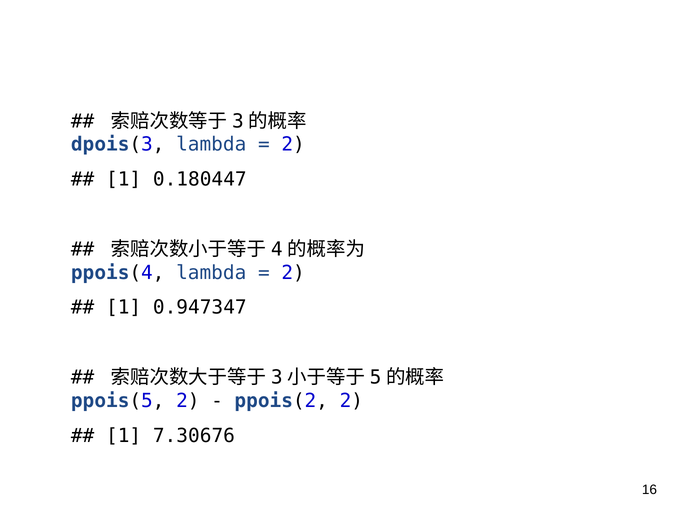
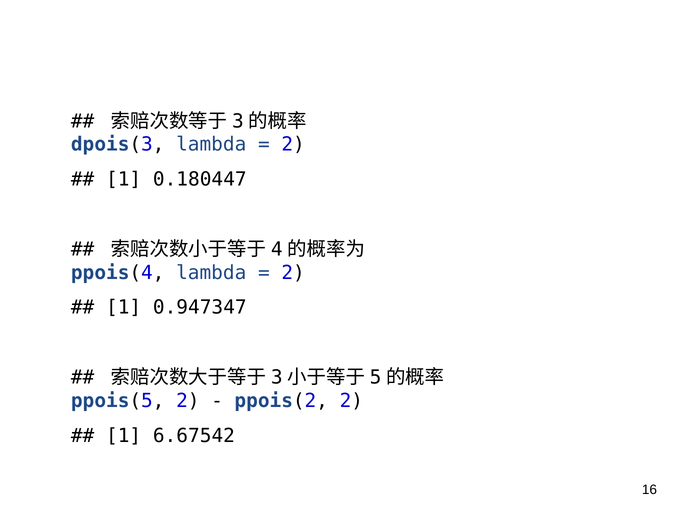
7.30676: 7.30676 -> 6.67542
